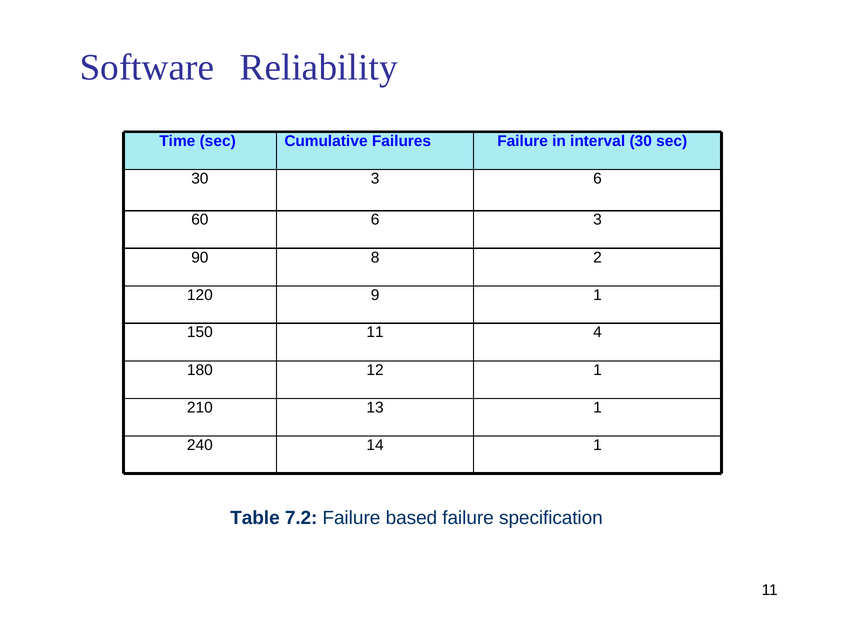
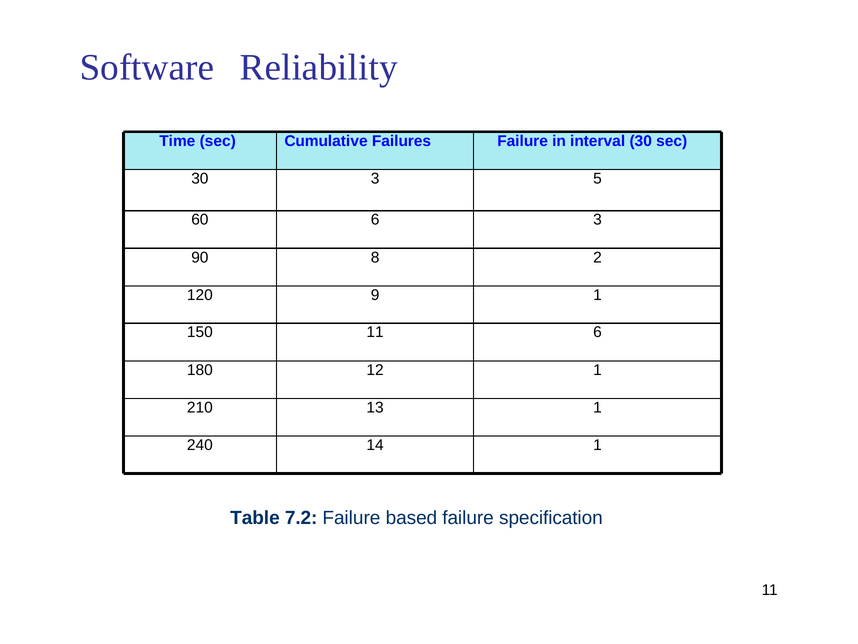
3 6: 6 -> 5
11 4: 4 -> 6
